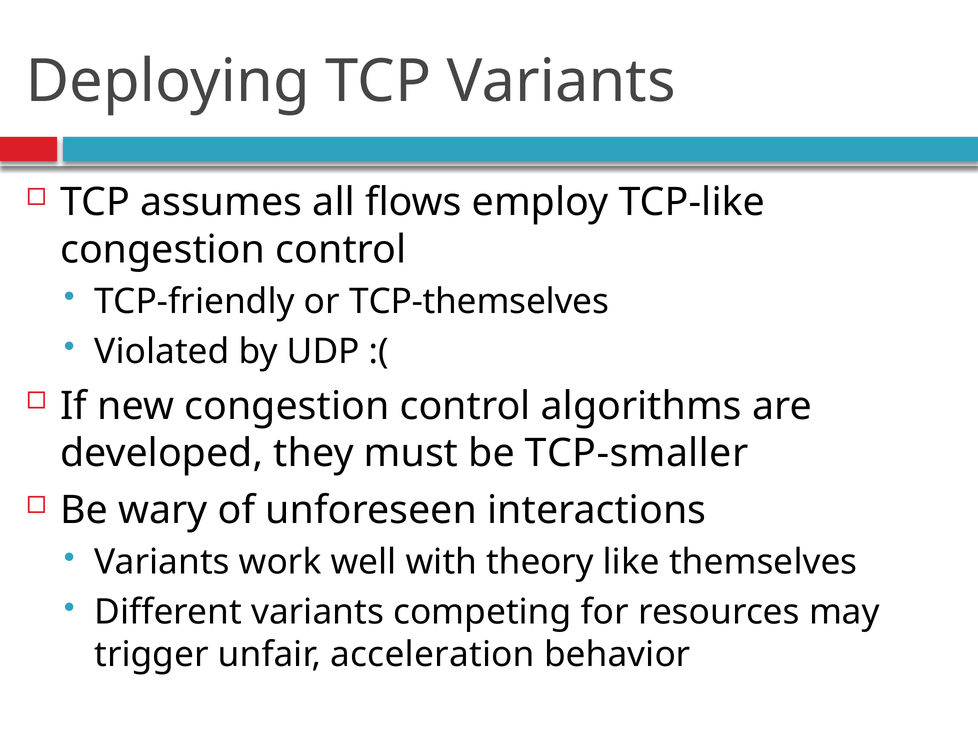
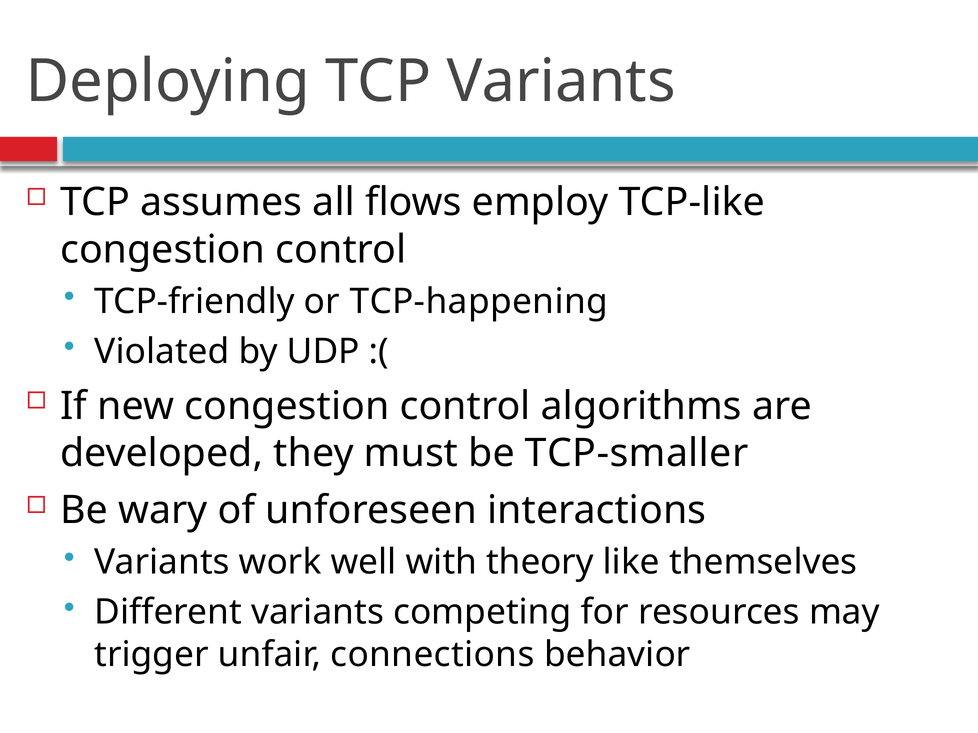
TCP-themselves: TCP-themselves -> TCP-happening
acceleration: acceleration -> connections
